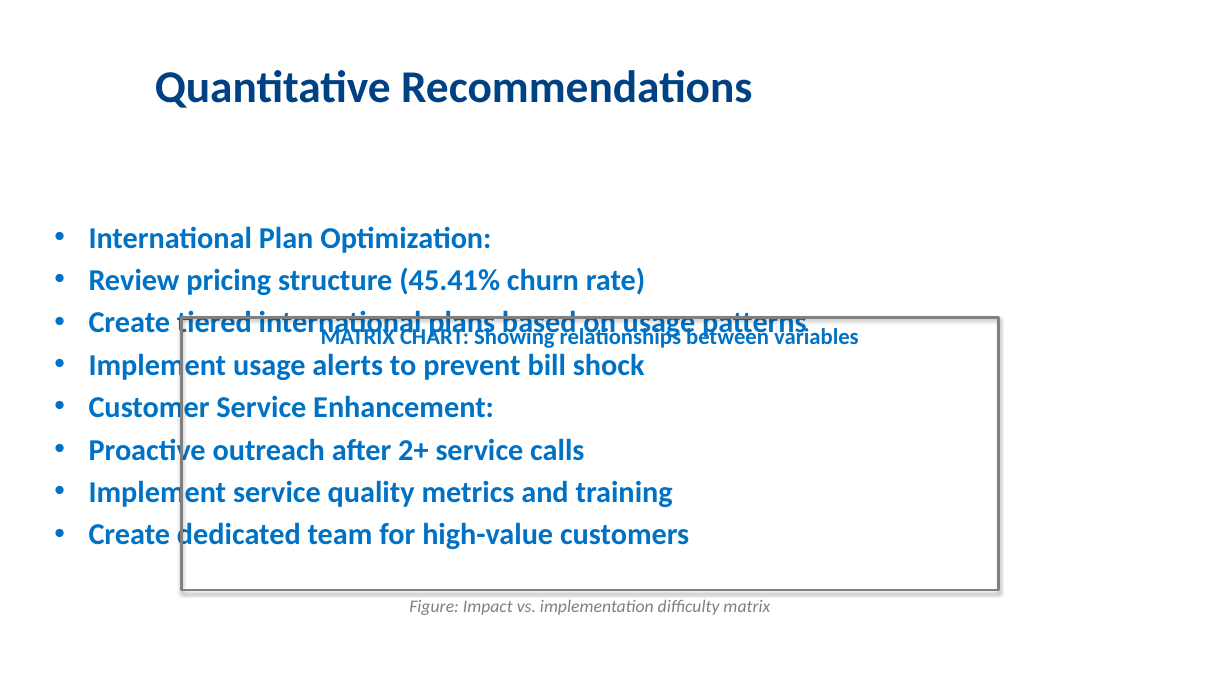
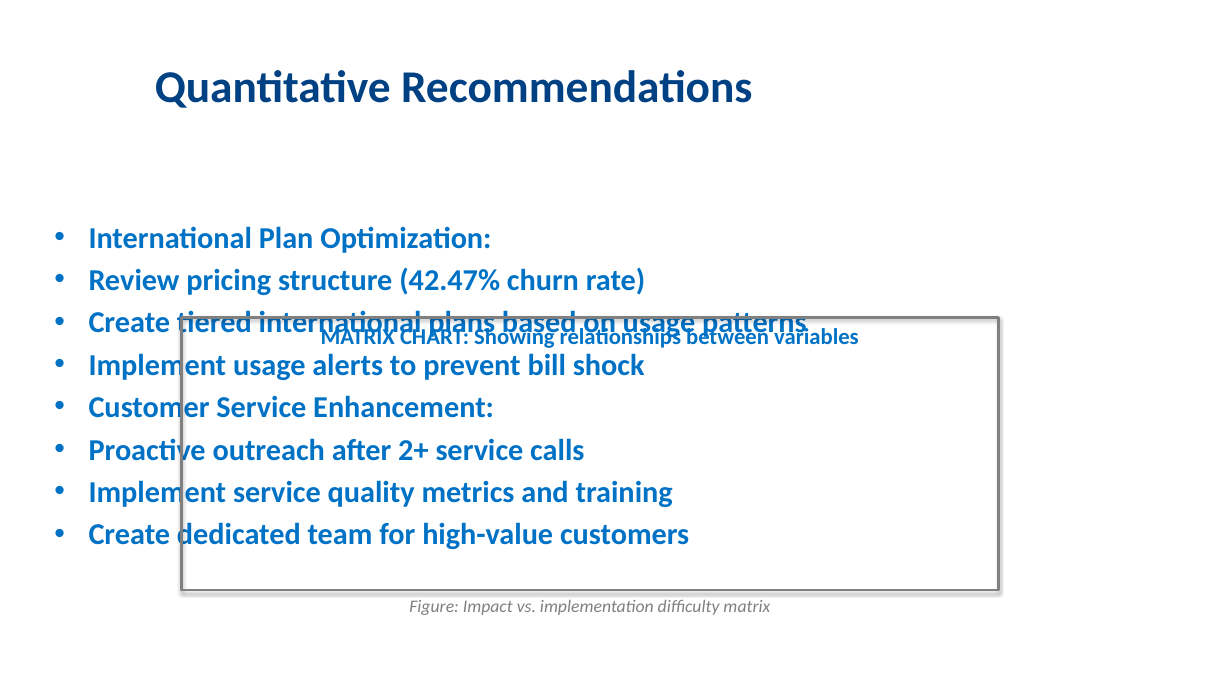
45.41%: 45.41% -> 42.47%
